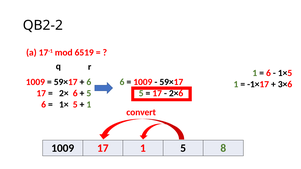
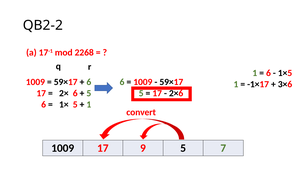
6519: 6519 -> 2268
17 1: 1 -> 9
8: 8 -> 7
